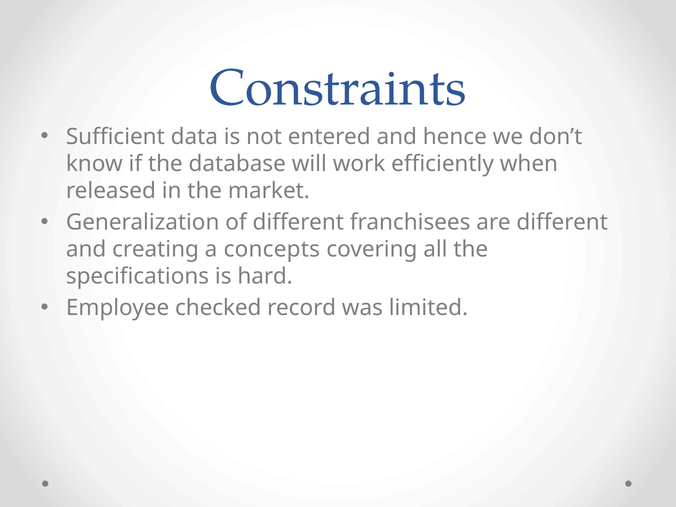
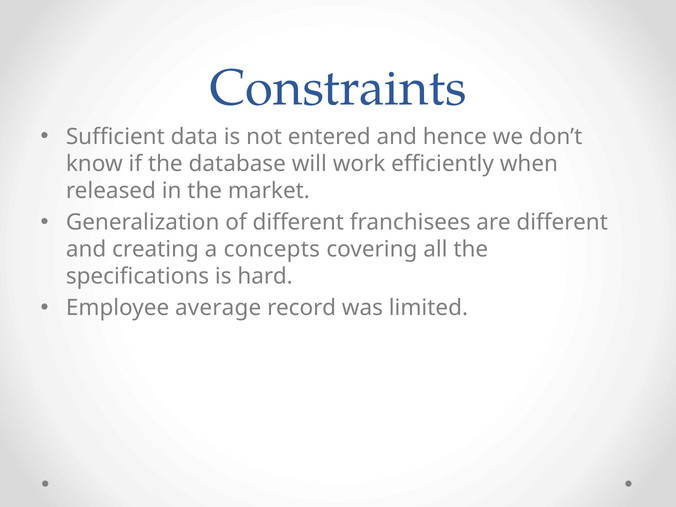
checked: checked -> average
